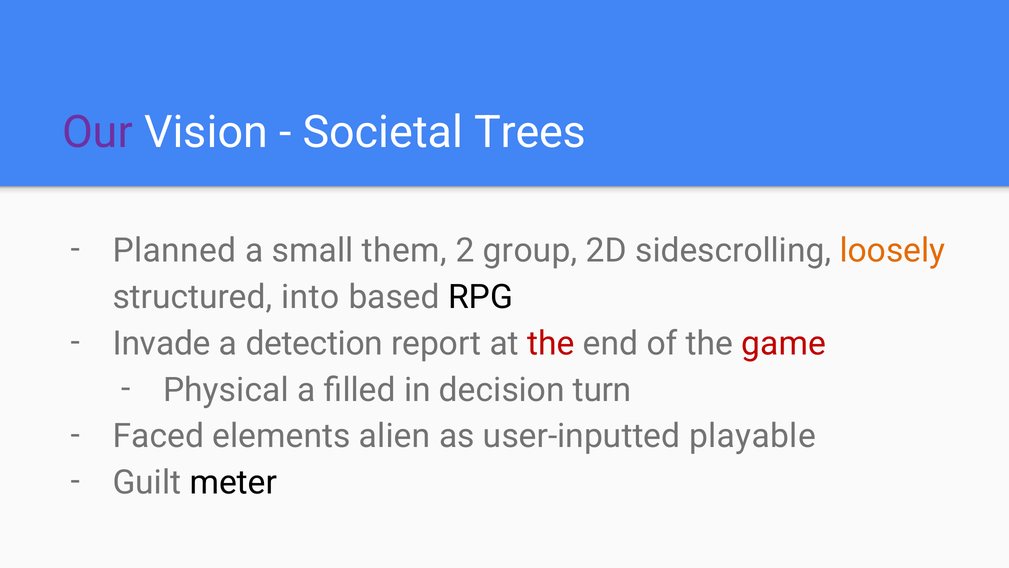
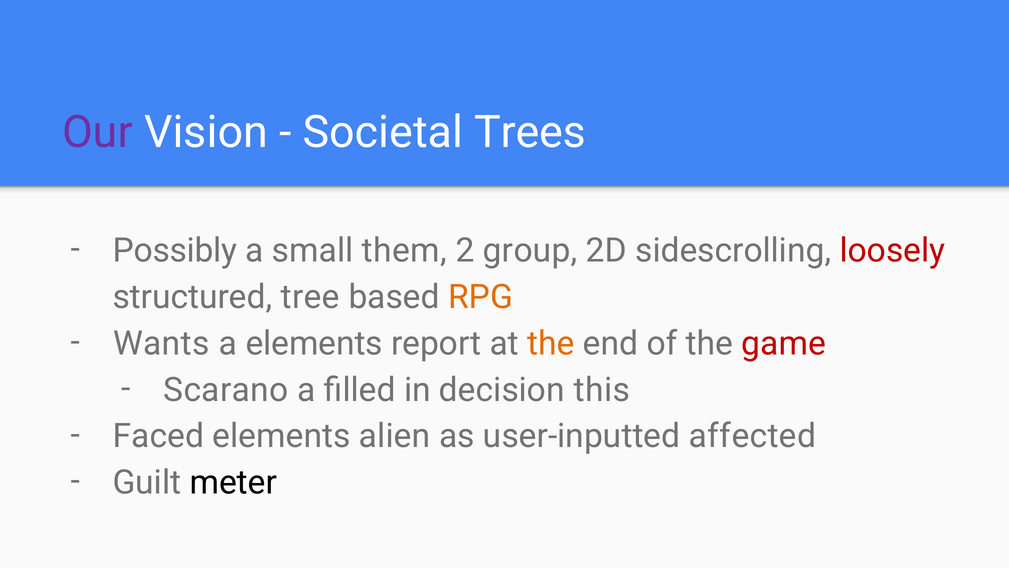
Planned: Planned -> Possibly
loosely colour: orange -> red
into: into -> tree
RPG colour: black -> orange
Invade: Invade -> Wants
a detection: detection -> elements
the at (551, 343) colour: red -> orange
Physical: Physical -> Scarano
turn: turn -> this
playable: playable -> affected
